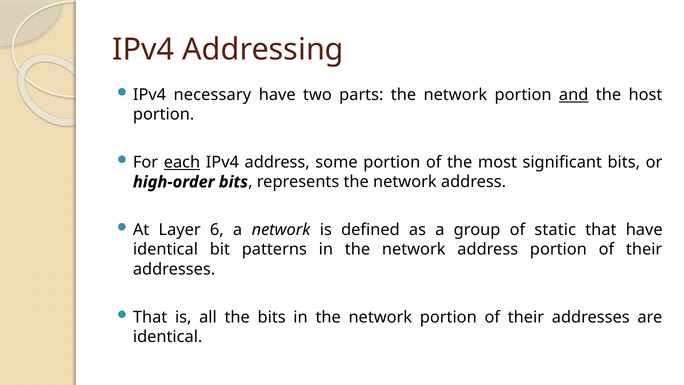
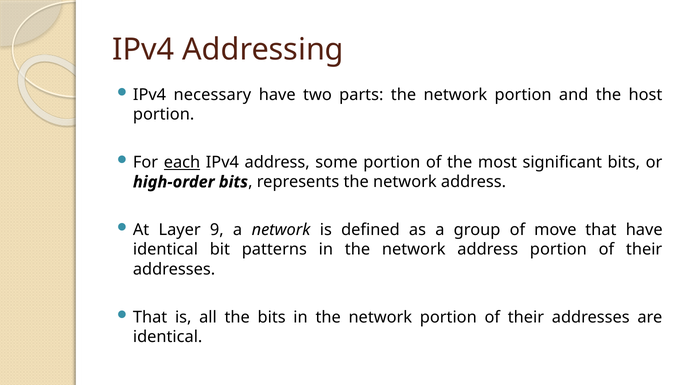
and underline: present -> none
6: 6 -> 9
static: static -> move
